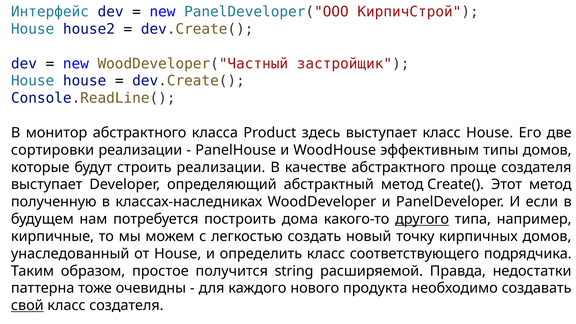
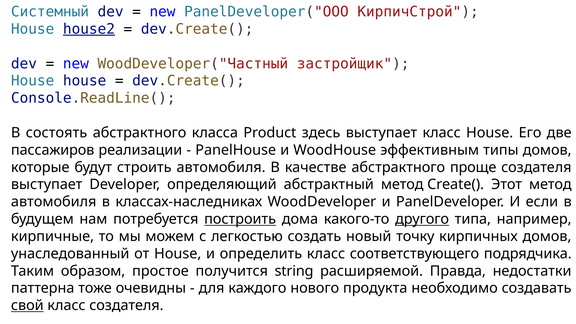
Интерфейс: Интерфейс -> Системный
house2 underline: none -> present
монитор: монитор -> состоять
сортировки: сортировки -> пассажиров
строить реализации: реализации -> автомобиля
полученную at (54, 202): полученную -> автомобиля
построить underline: none -> present
